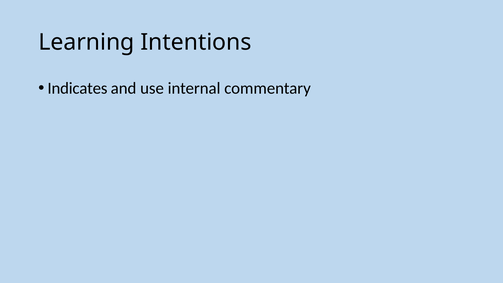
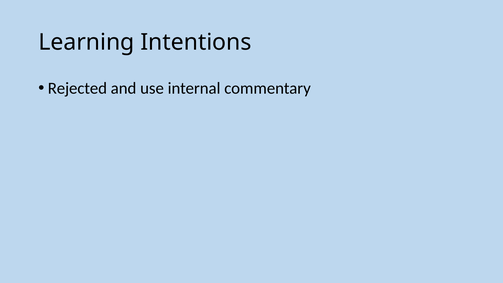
Indicates: Indicates -> Rejected
